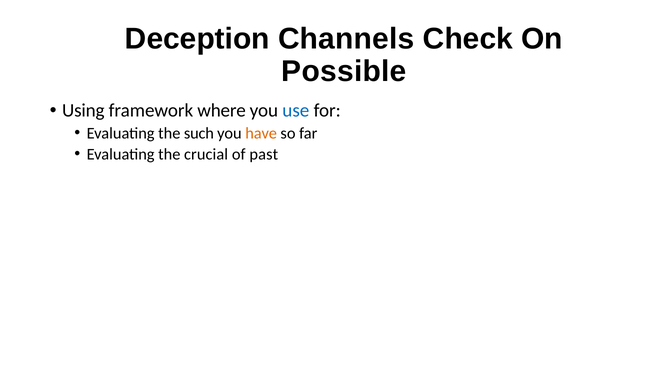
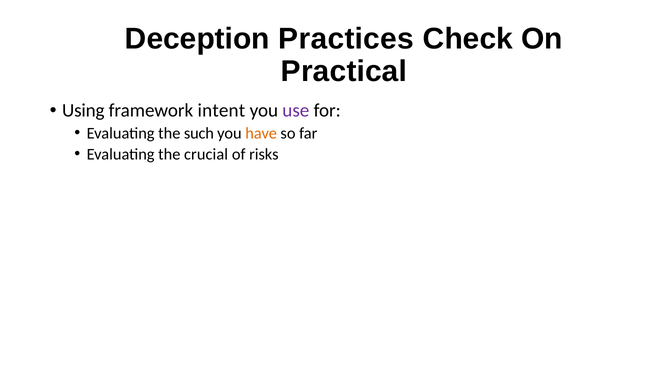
Channels: Channels -> Practices
Possible: Possible -> Practical
where: where -> intent
use colour: blue -> purple
past: past -> risks
